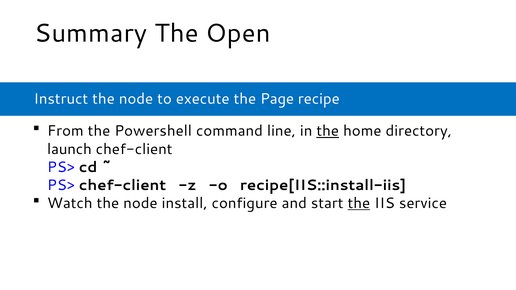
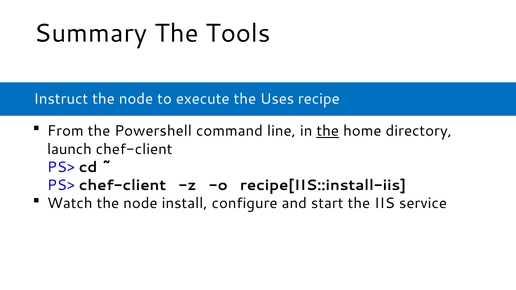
Open: Open -> Tools
Page: Page -> Uses
the at (359, 203) underline: present -> none
